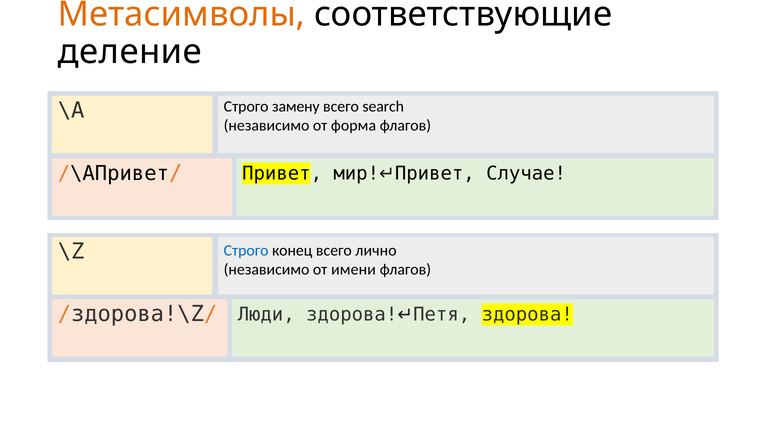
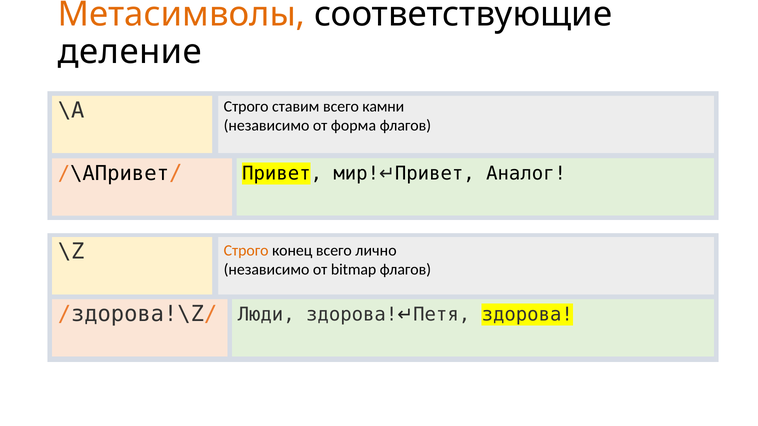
замену: замену -> ставим
search: search -> камни
Случае: Случае -> Аналог
Строго at (246, 251) colour: blue -> orange
имени: имени -> bitmap
